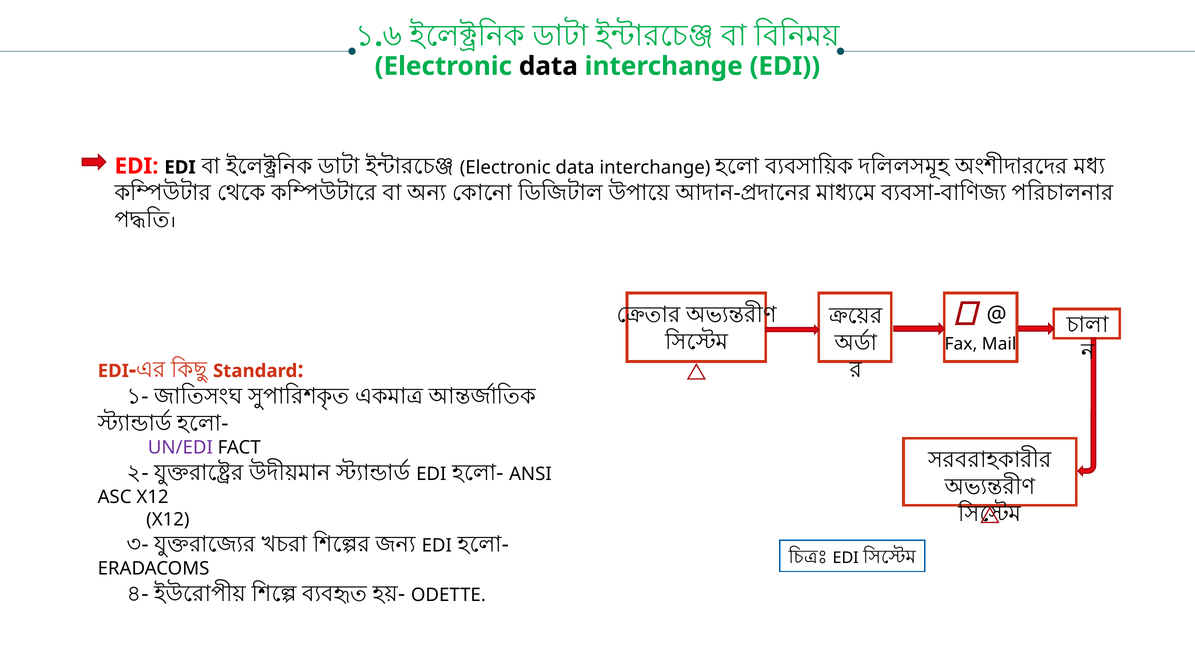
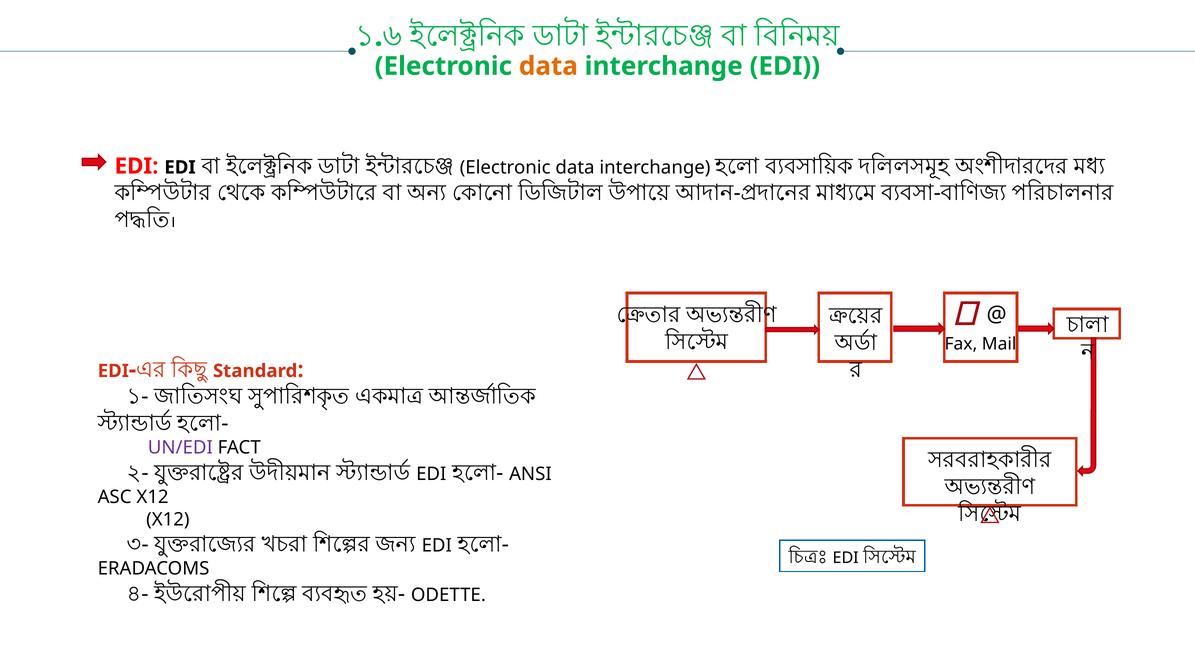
data at (548, 66) colour: black -> orange
